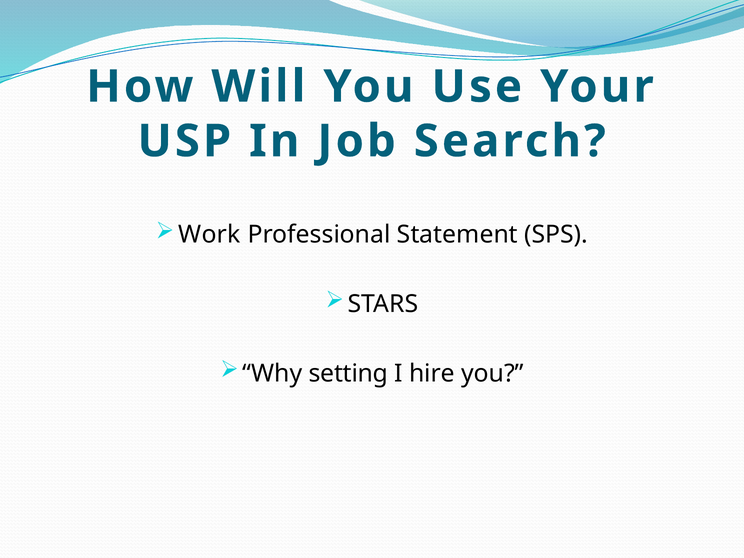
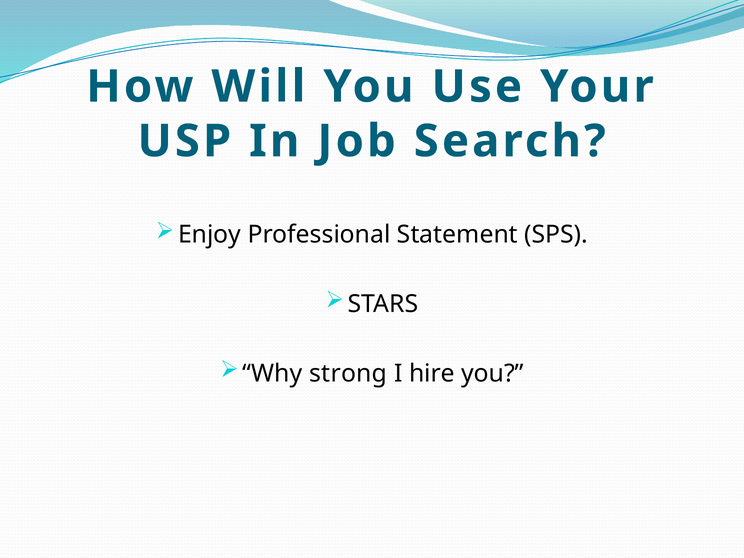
Work: Work -> Enjoy
setting: setting -> strong
